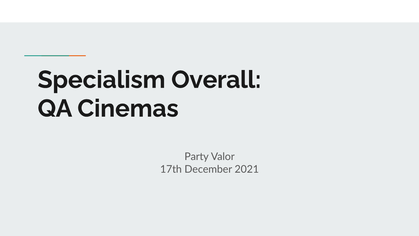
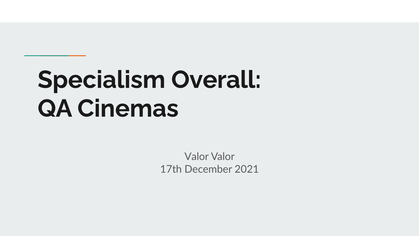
Party at (197, 156): Party -> Valor
